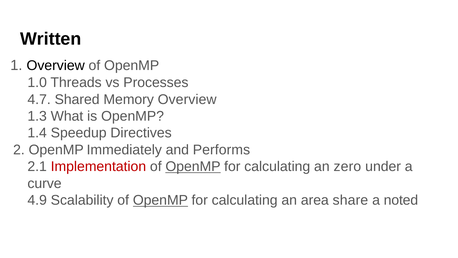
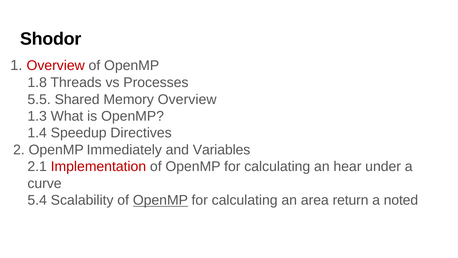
Written: Written -> Shodor
Overview at (56, 66) colour: black -> red
1.0: 1.0 -> 1.8
4.7: 4.7 -> 5.5
Performs: Performs -> Variables
OpenMP at (193, 166) underline: present -> none
zero: zero -> hear
4.9: 4.9 -> 5.4
share: share -> return
